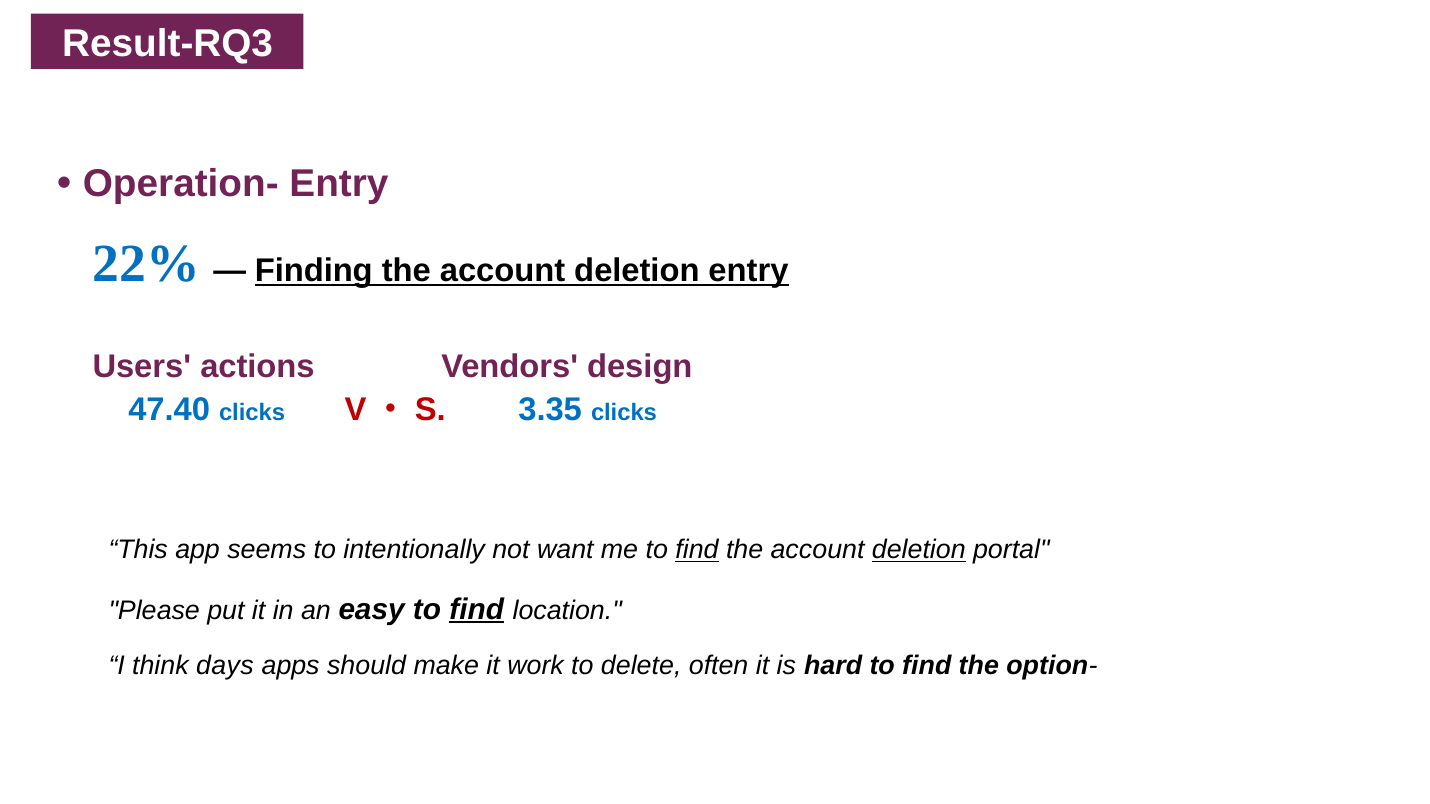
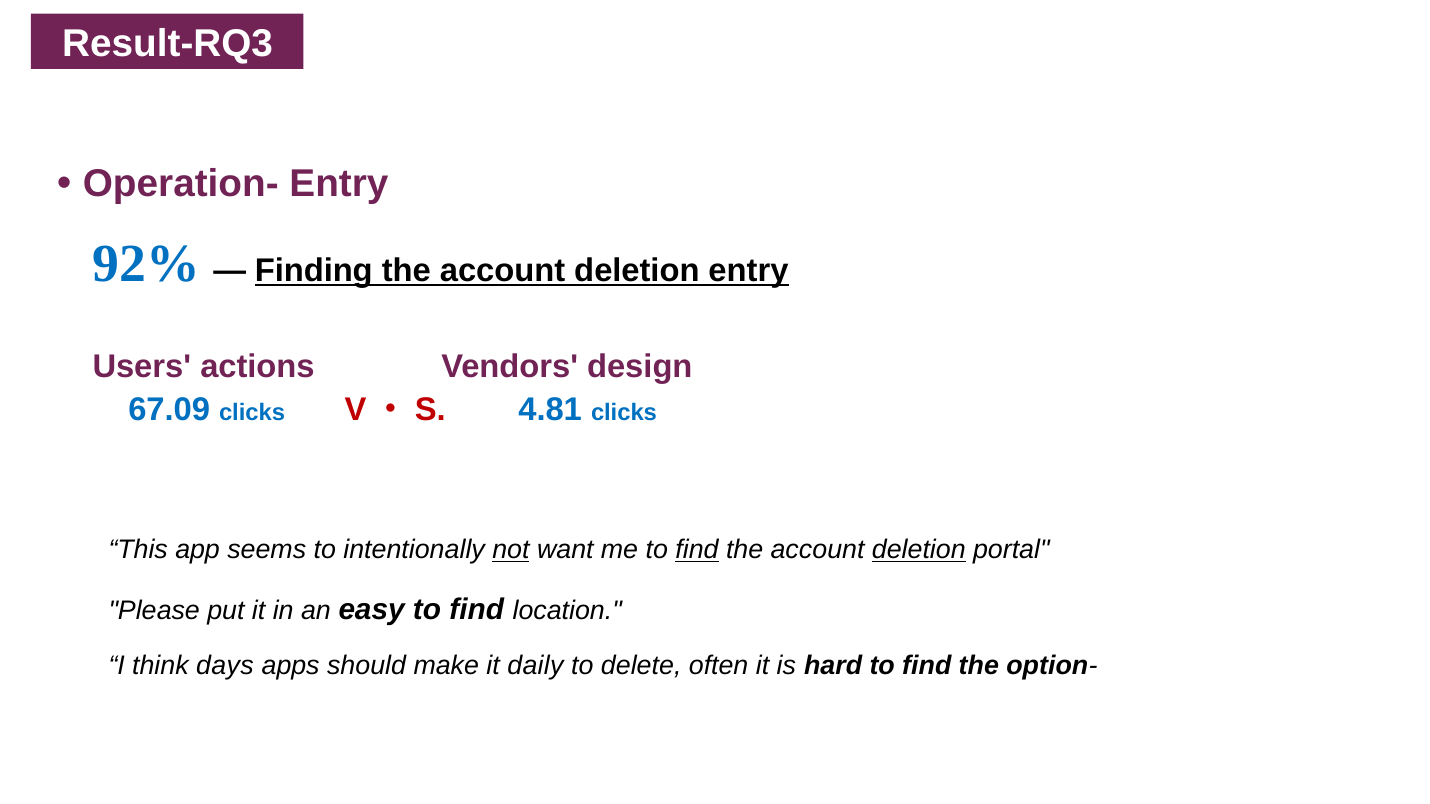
22%: 22% -> 92%
47.40: 47.40 -> 67.09
3.35: 3.35 -> 4.81
not underline: none -> present
find at (477, 609) underline: present -> none
work: work -> daily
